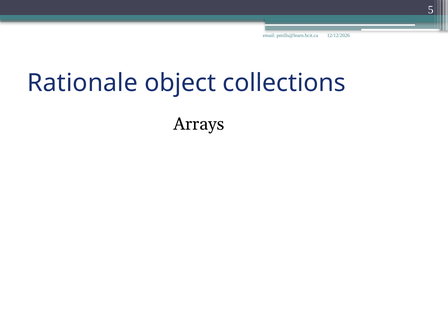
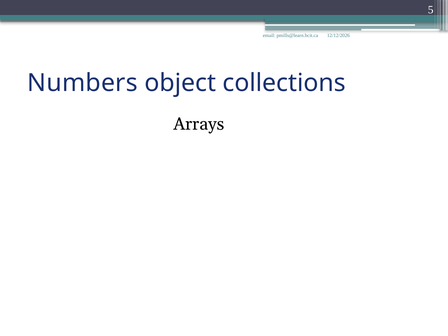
Rationale: Rationale -> Numbers
